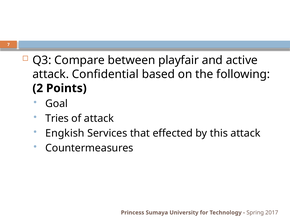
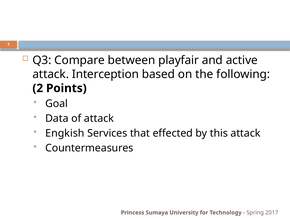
Confidential: Confidential -> Interception
Tries: Tries -> Data
